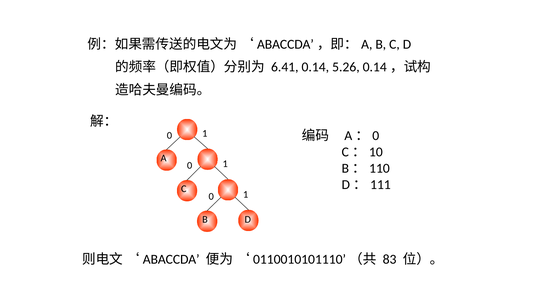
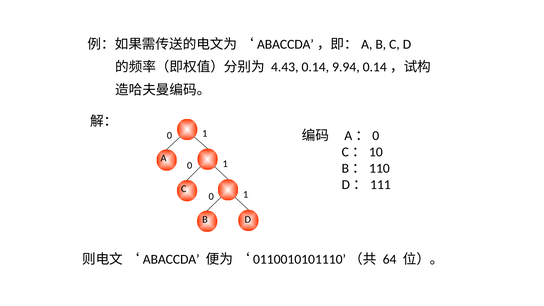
6.41: 6.41 -> 4.43
5.26: 5.26 -> 9.94
83: 83 -> 64
